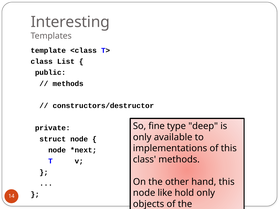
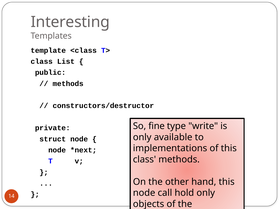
deep: deep -> write
like: like -> call
